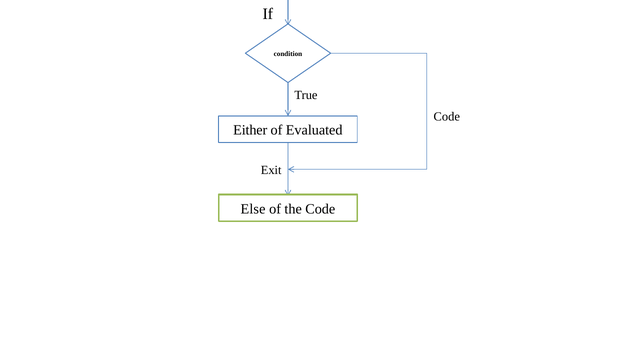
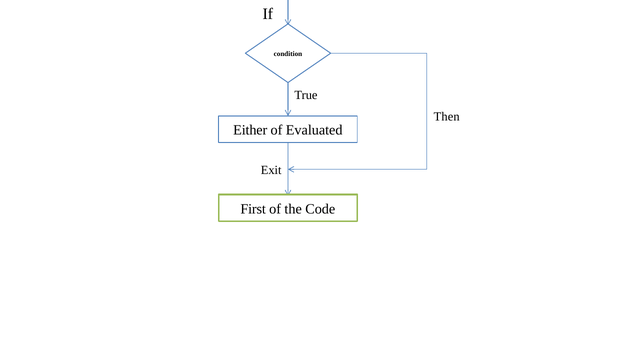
Code at (447, 116): Code -> Then
Else: Else -> First
